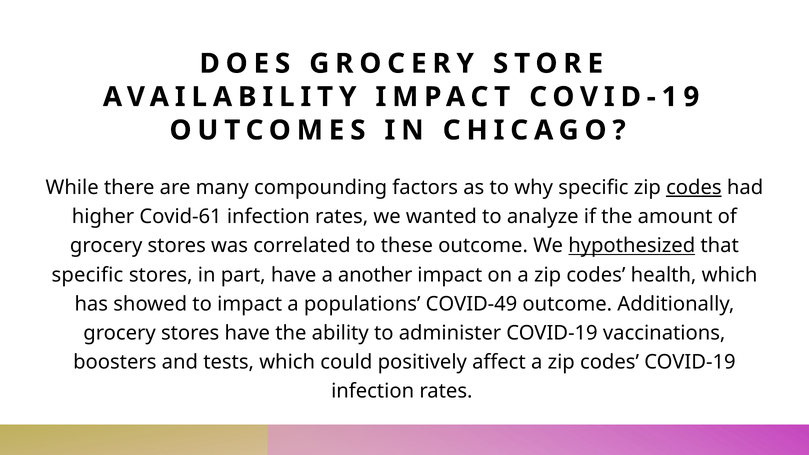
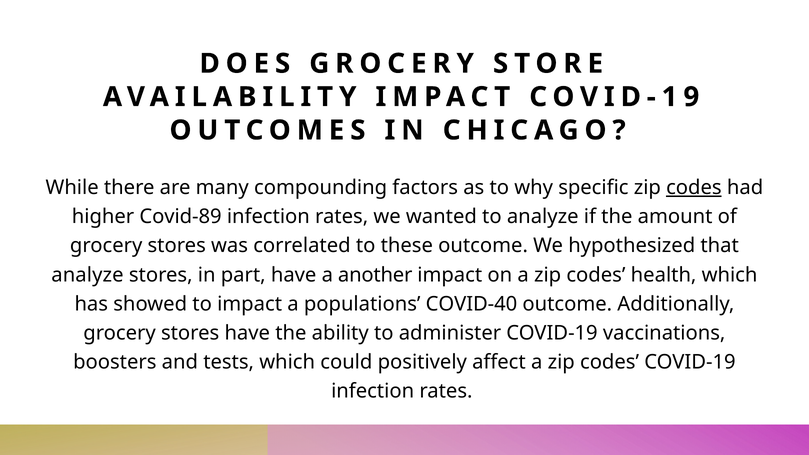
Covid-61: Covid-61 -> Covid-89
hypothesized underline: present -> none
specific at (87, 275): specific -> analyze
COVID-49: COVID-49 -> COVID-40
